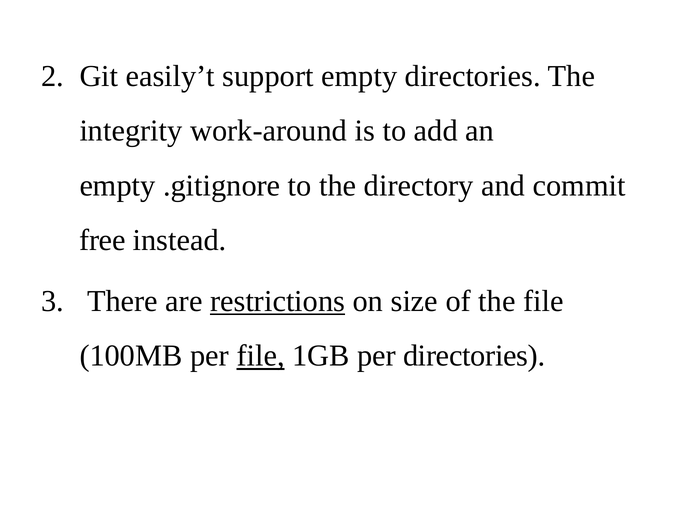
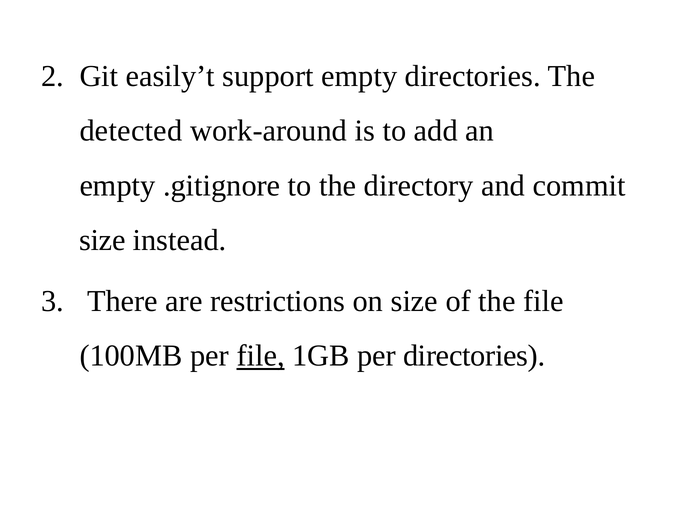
integrity: integrity -> detected
free at (102, 240): free -> size
restrictions underline: present -> none
